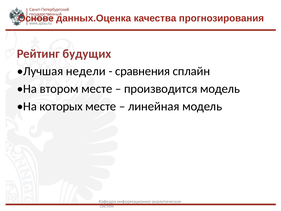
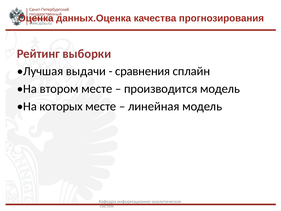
Основе: Основе -> Оценка
будущих: будущих -> выборки
недели: недели -> выдачи
